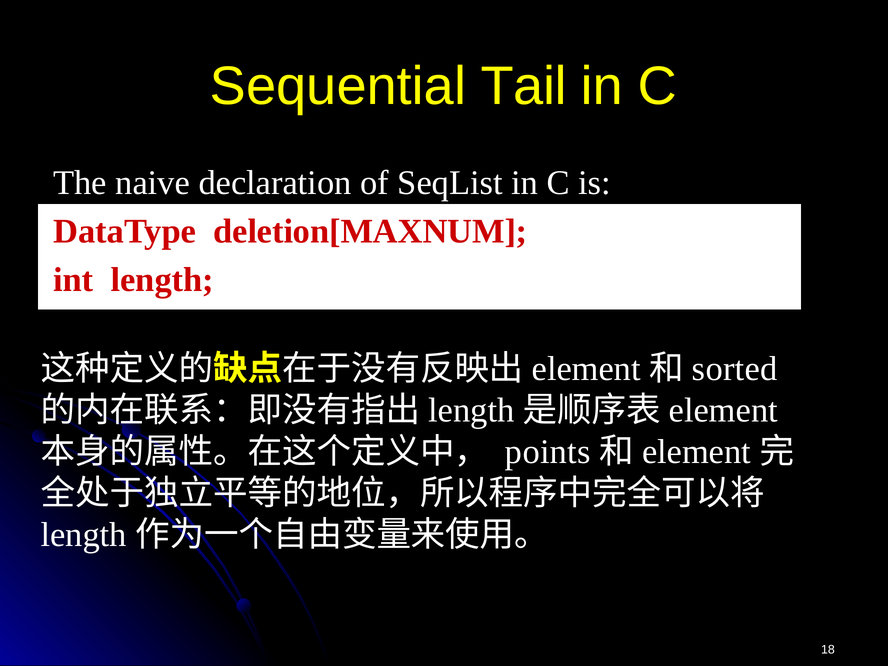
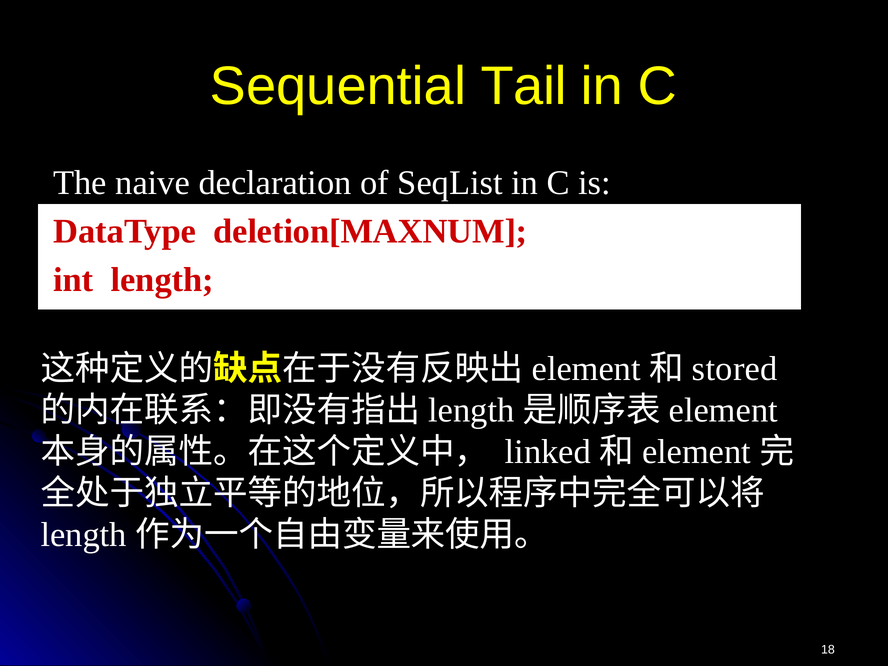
sorted: sorted -> stored
points: points -> linked
